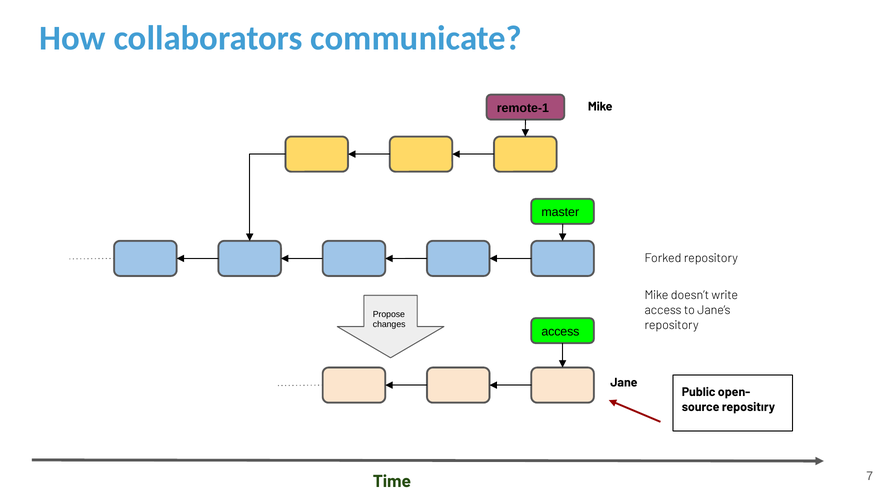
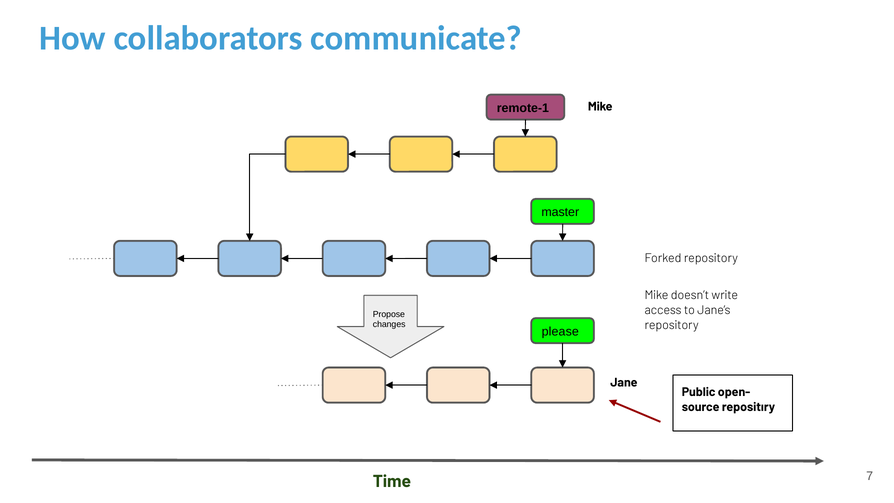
access at (560, 331): access -> please
